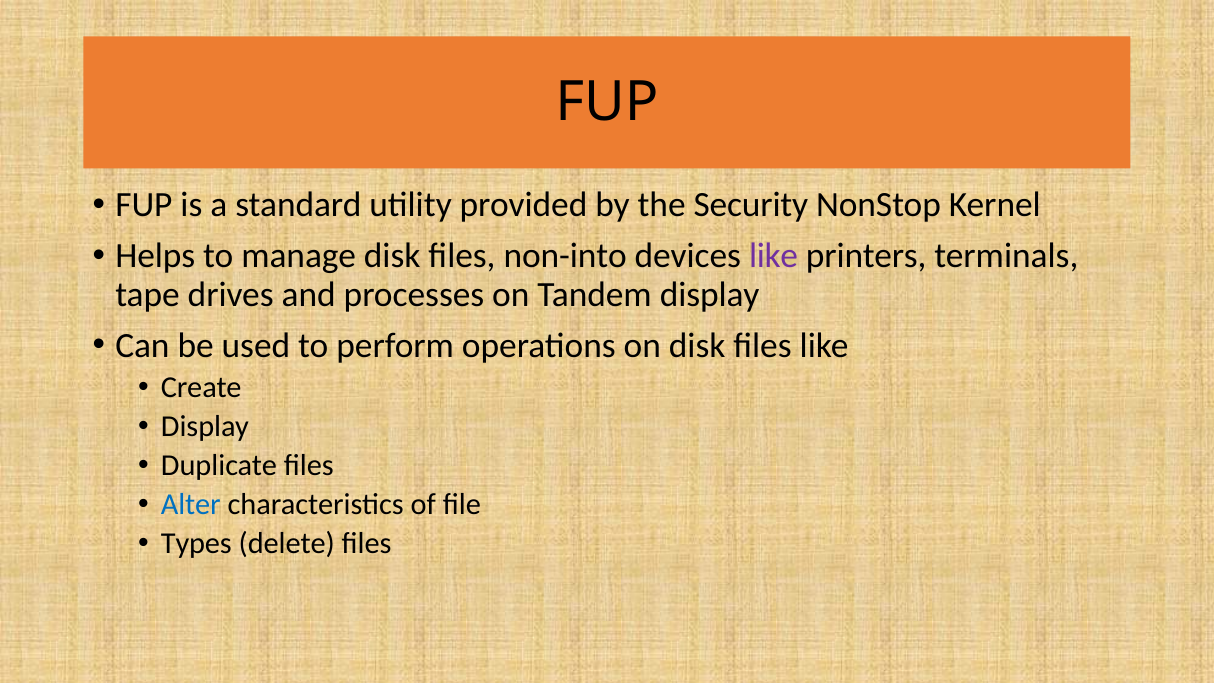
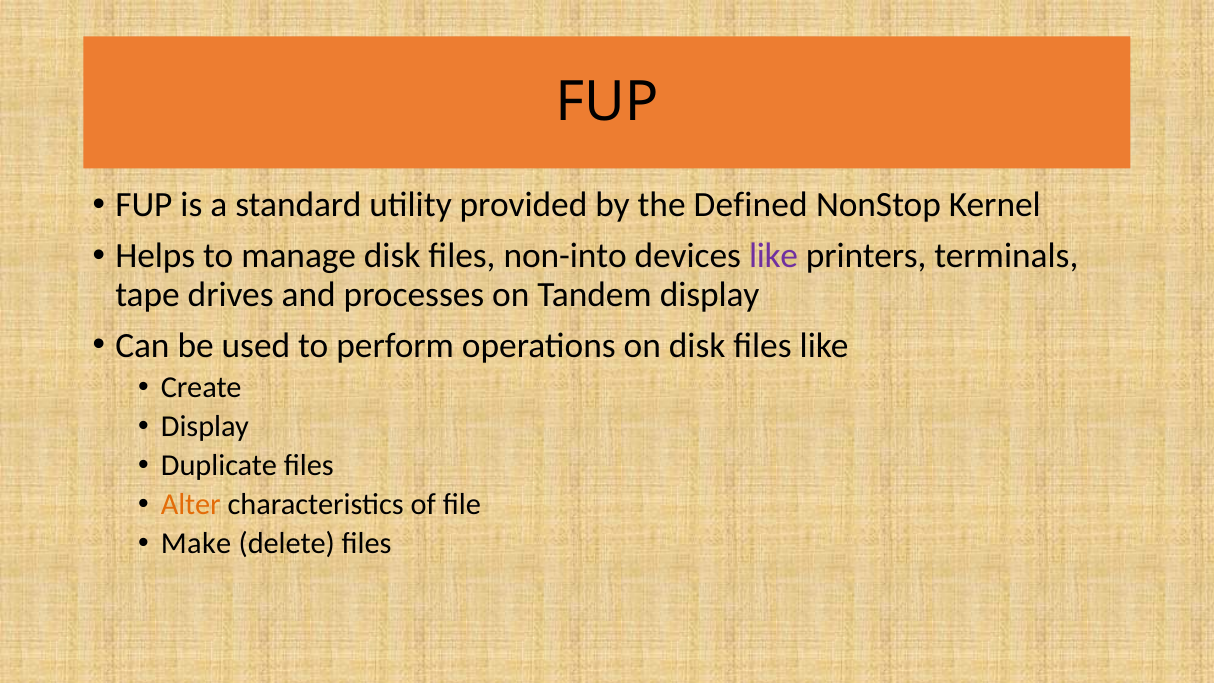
Security: Security -> Defined
Alter colour: blue -> orange
Types: Types -> Make
